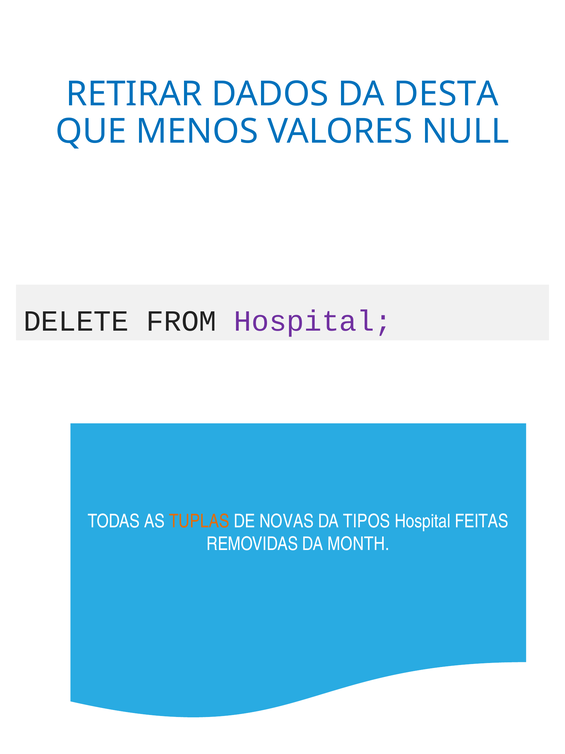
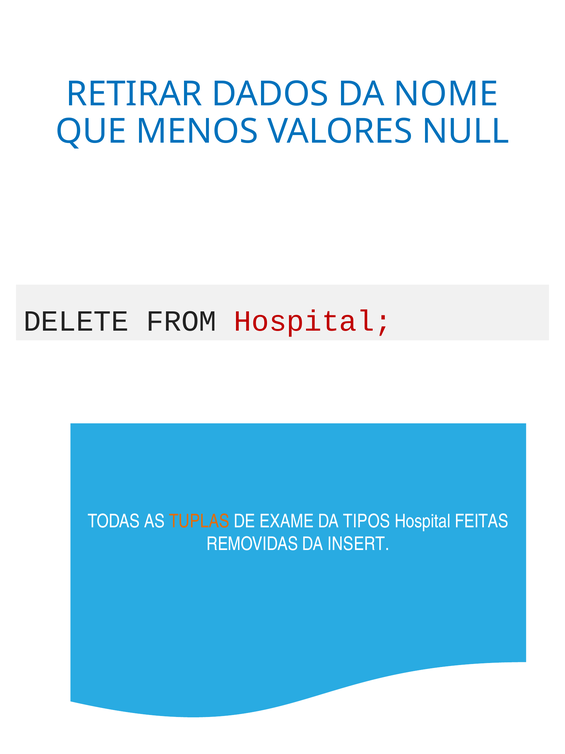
DESTA: DESTA -> NOME
Hospital at (313, 321) colour: purple -> red
NOVAS: NOVAS -> EXAME
MONTH: MONTH -> INSERT
